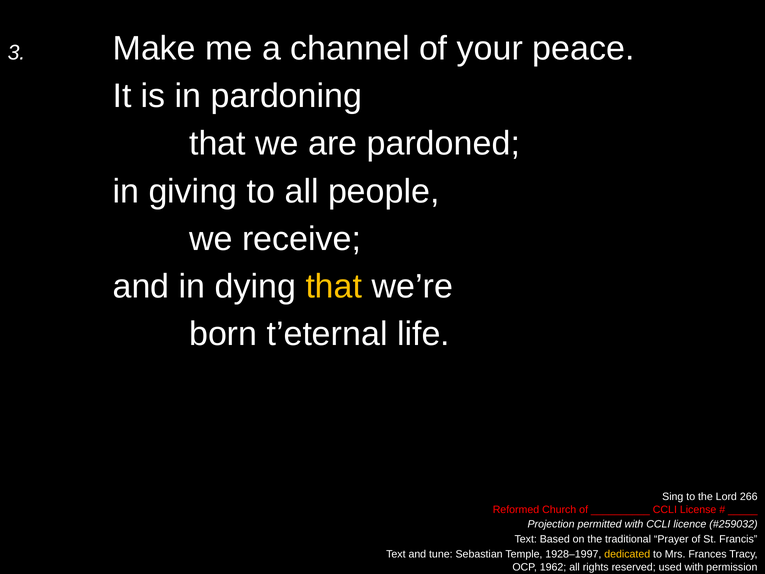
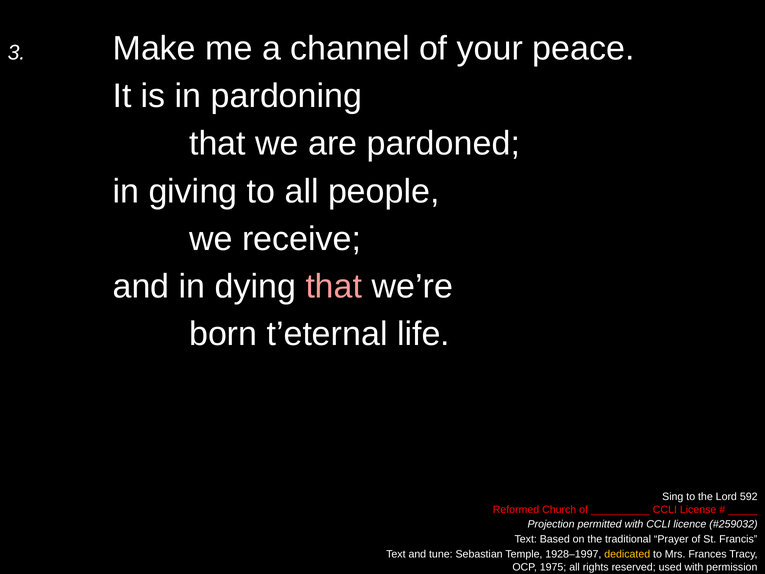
that at (334, 286) colour: yellow -> pink
266: 266 -> 592
1962: 1962 -> 1975
